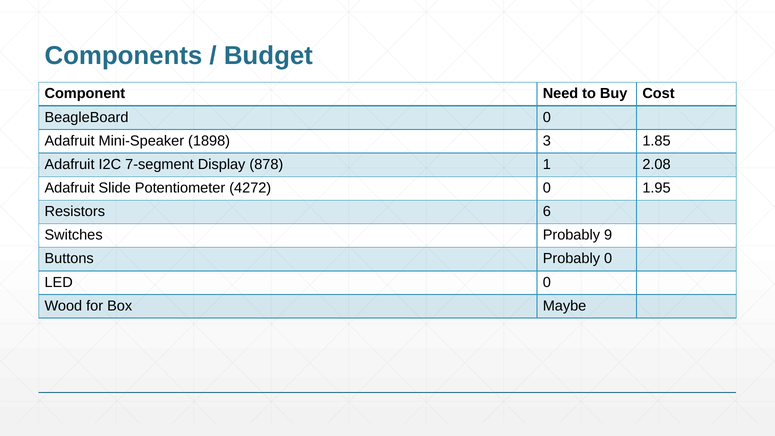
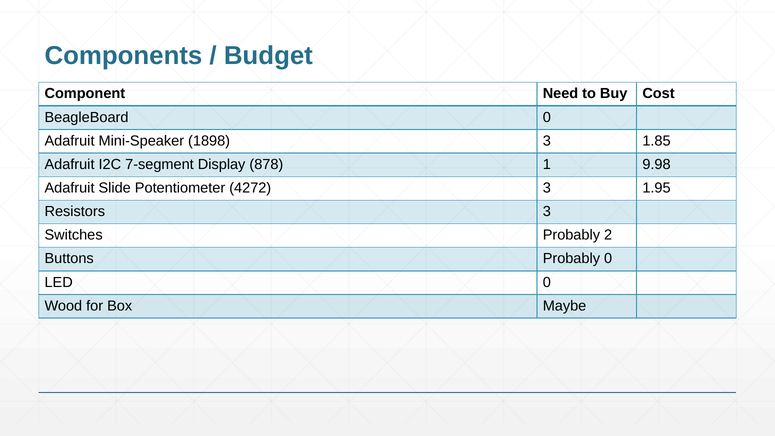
2.08: 2.08 -> 9.98
4272 0: 0 -> 3
Resistors 6: 6 -> 3
9: 9 -> 2
